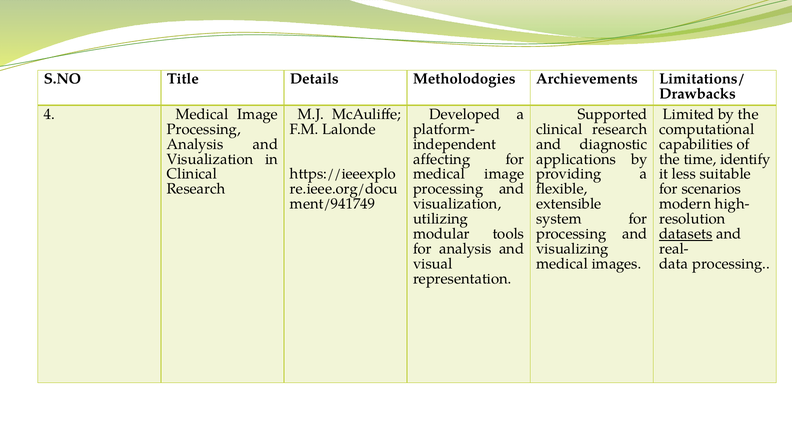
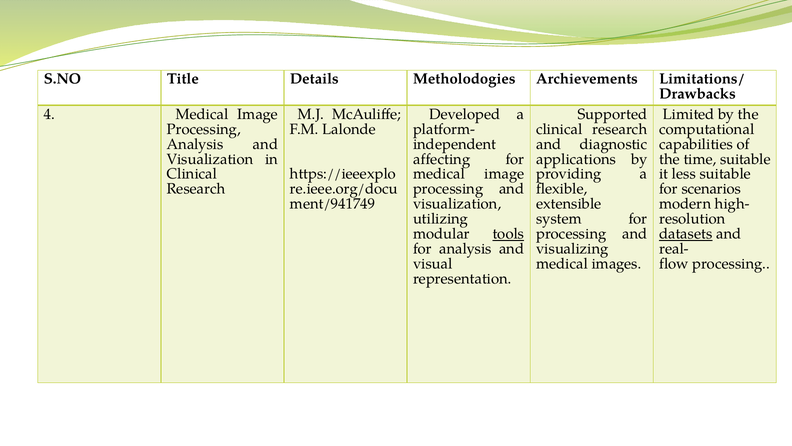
time identify: identify -> suitable
tools underline: none -> present
data: data -> flow
